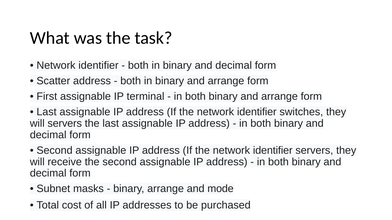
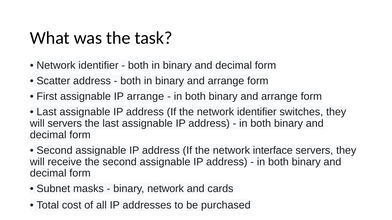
IP terminal: terminal -> arrange
identifier at (273, 151): identifier -> interface
binary arrange: arrange -> network
mode: mode -> cards
